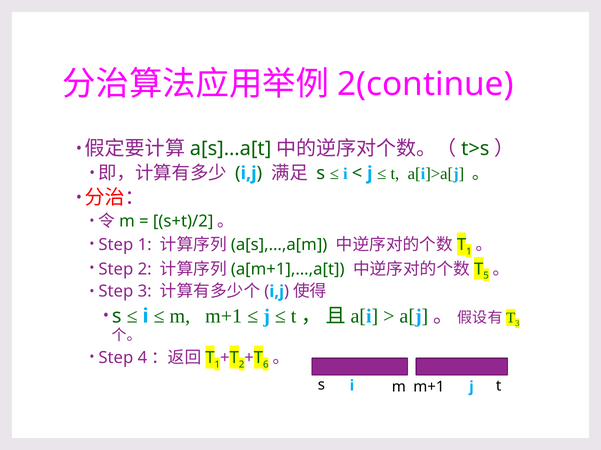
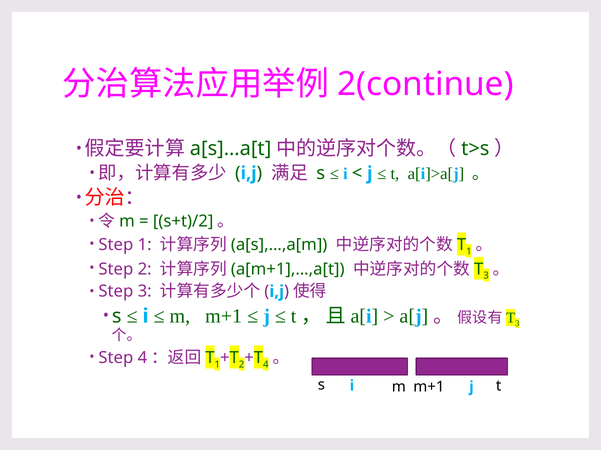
T 5: 5 -> 3
6 at (266, 365): 6 -> 4
